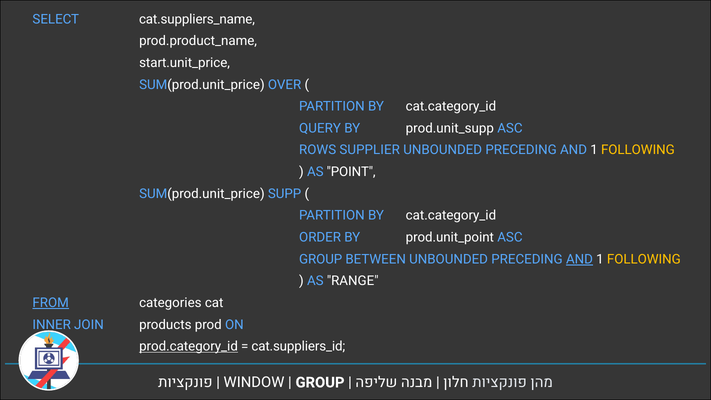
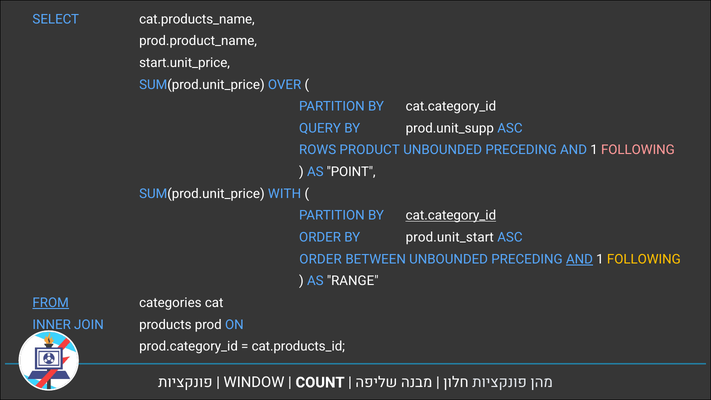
cat.suppliers_name: cat.suppliers_name -> cat.products_name
SUPPLIER: SUPPLIER -> PRODUCT
FOLLOWING at (638, 150) colour: yellow -> pink
SUPP: SUPP -> WITH
cat.category_id at (451, 215) underline: none -> present
prod.unit_point: prod.unit_point -> prod.unit_start
GROUP at (321, 259): GROUP -> ORDER
prod.category_id underline: present -> none
cat.suppliers_id: cat.suppliers_id -> cat.products_id
GROUP at (320, 382): GROUP -> COUNT
